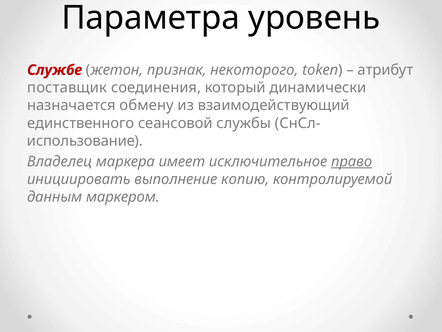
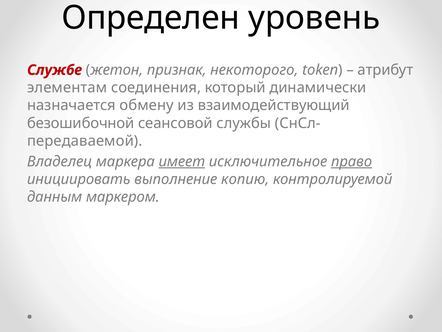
Параметра: Параметра -> Определен
поставщик: поставщик -> элементам
единственного: единственного -> безошибочной
использование: использование -> передаваемой
имеет underline: none -> present
